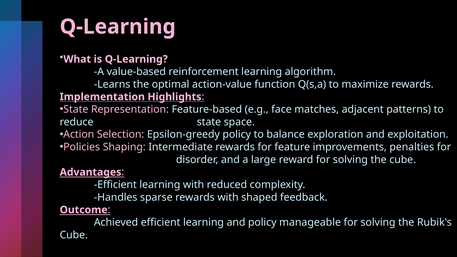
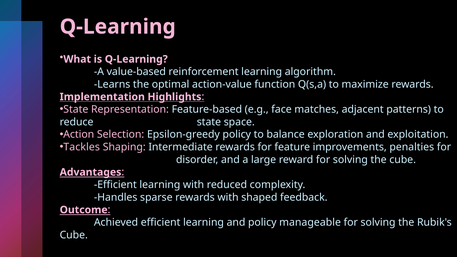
Policies: Policies -> Tackles
